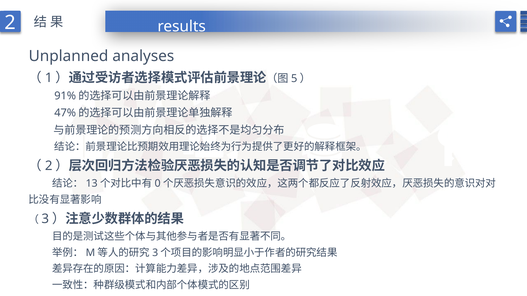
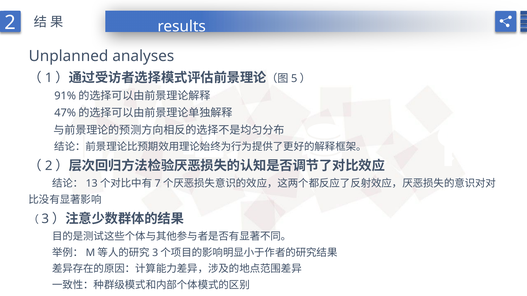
0: 0 -> 7
